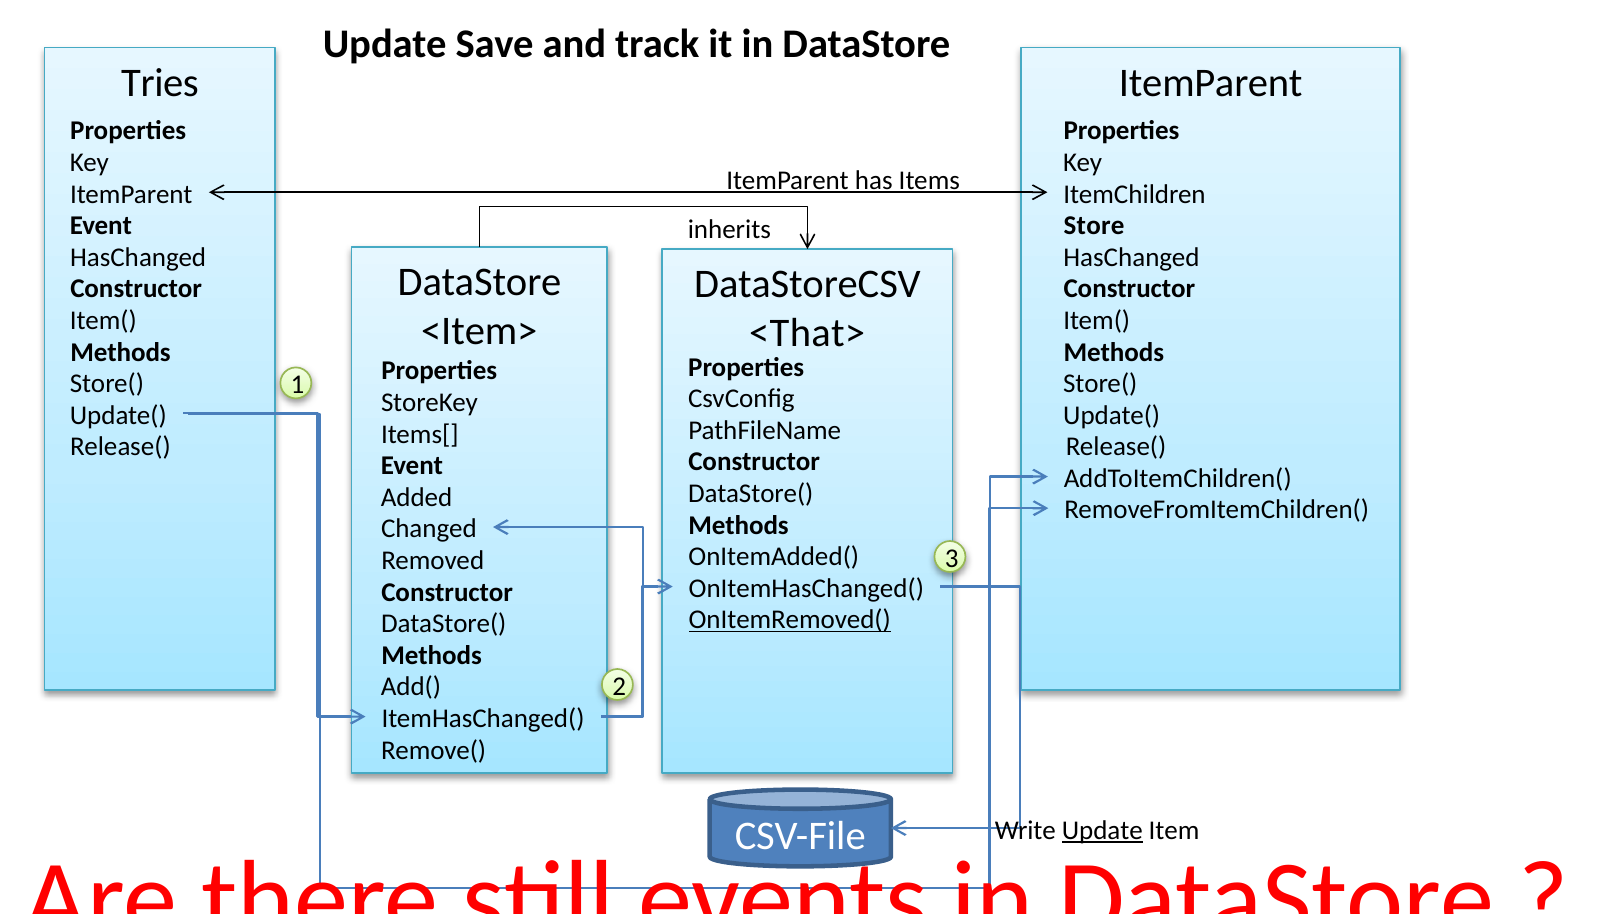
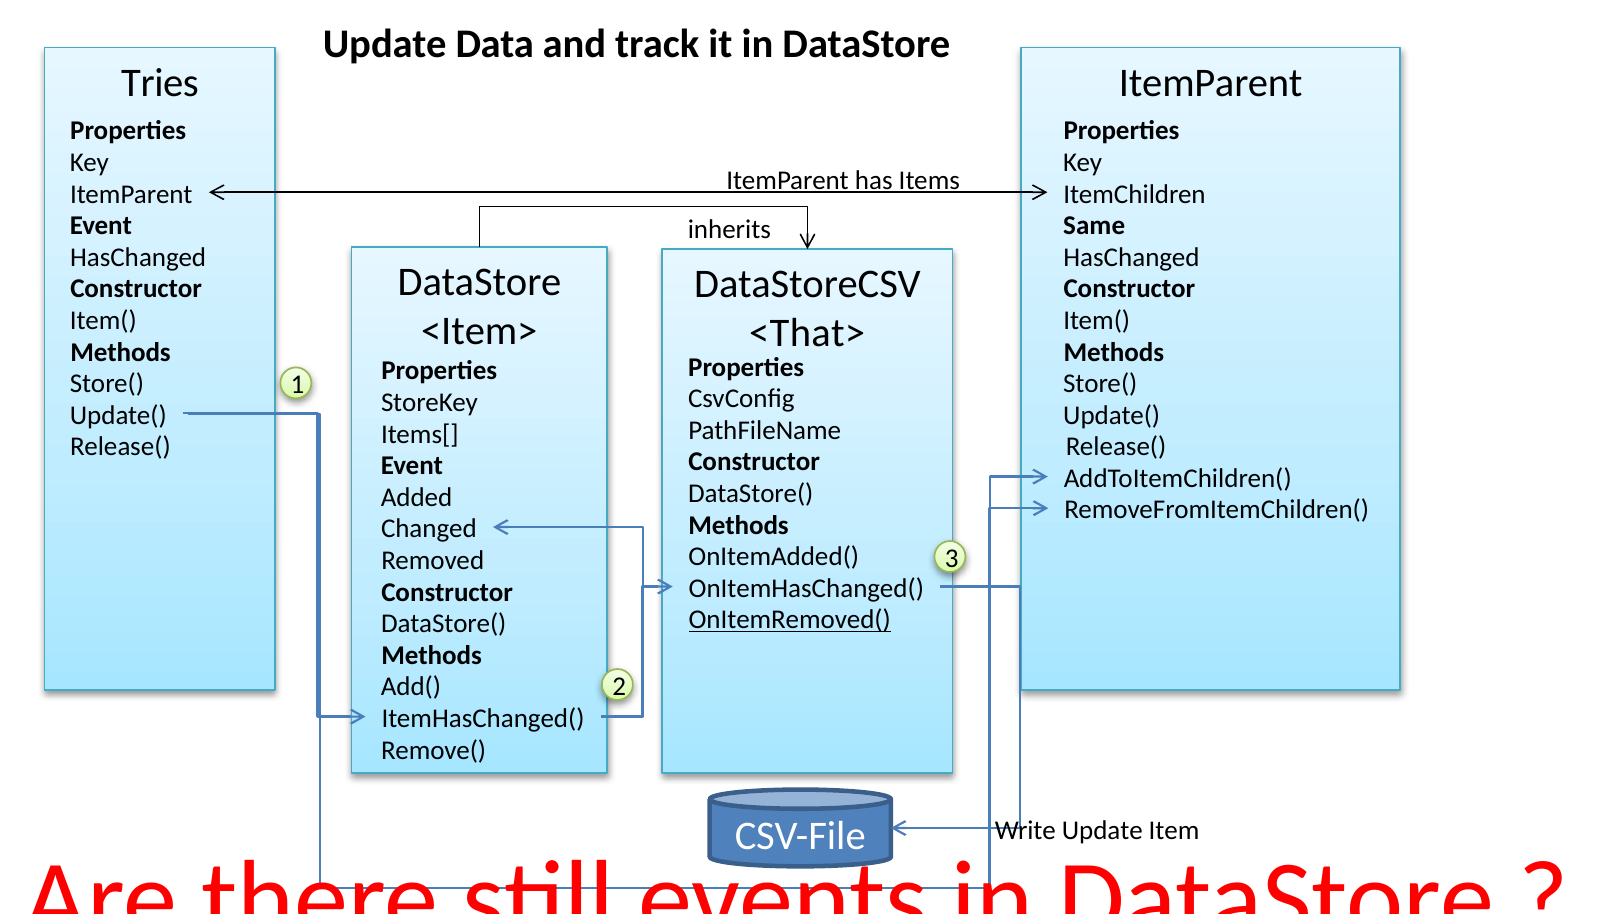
Save: Save -> Data
Store: Store -> Same
Update at (1102, 830) underline: present -> none
